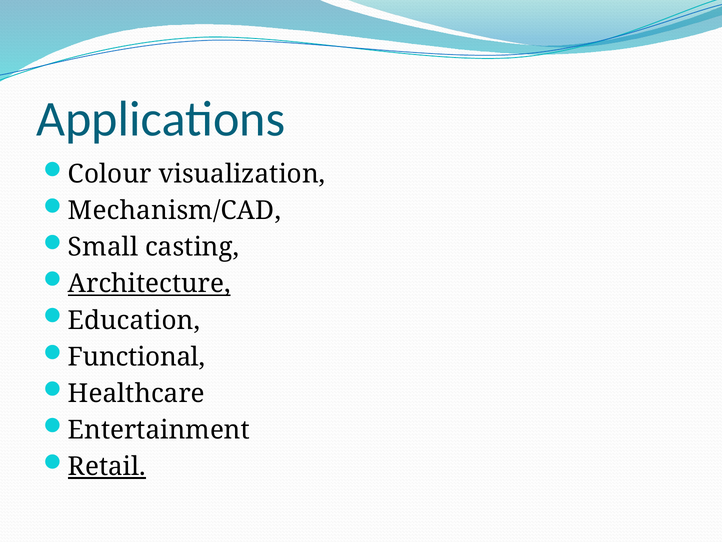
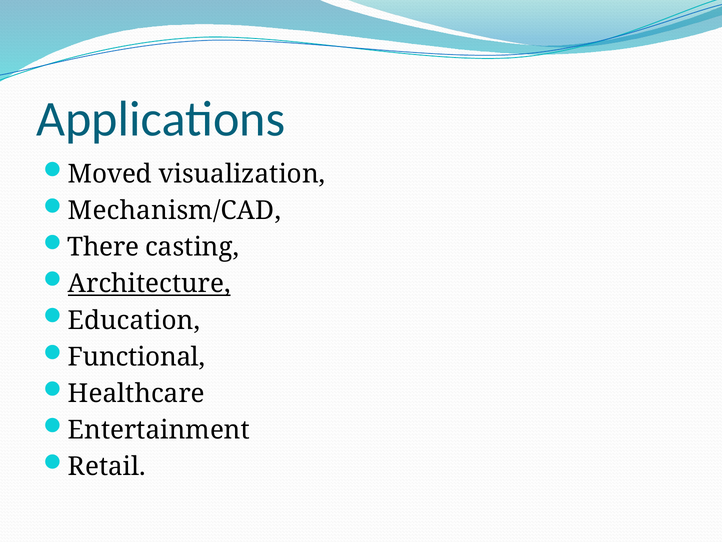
Colour: Colour -> Moved
Small: Small -> There
Retail underline: present -> none
